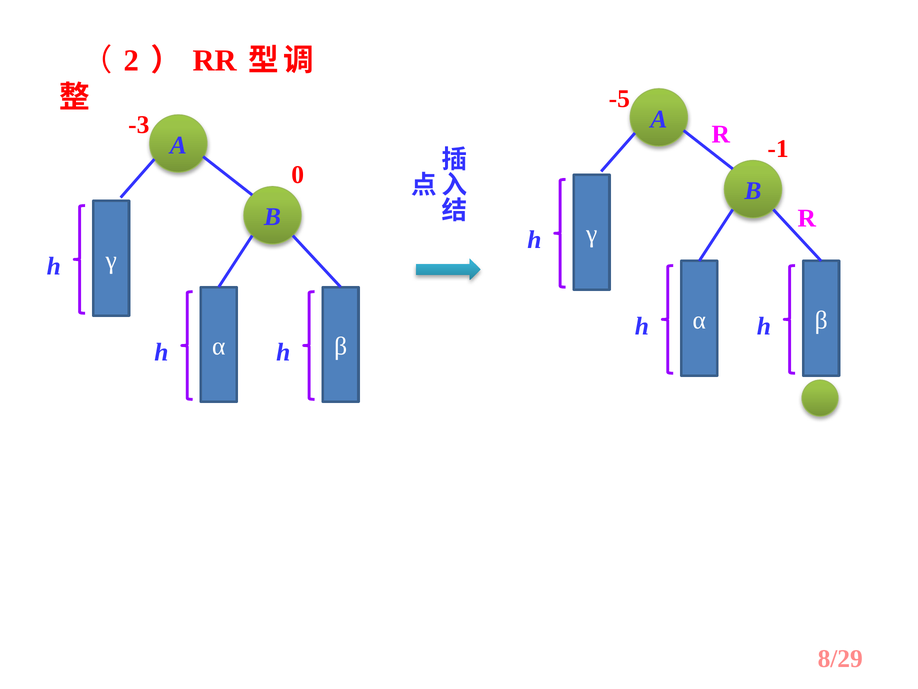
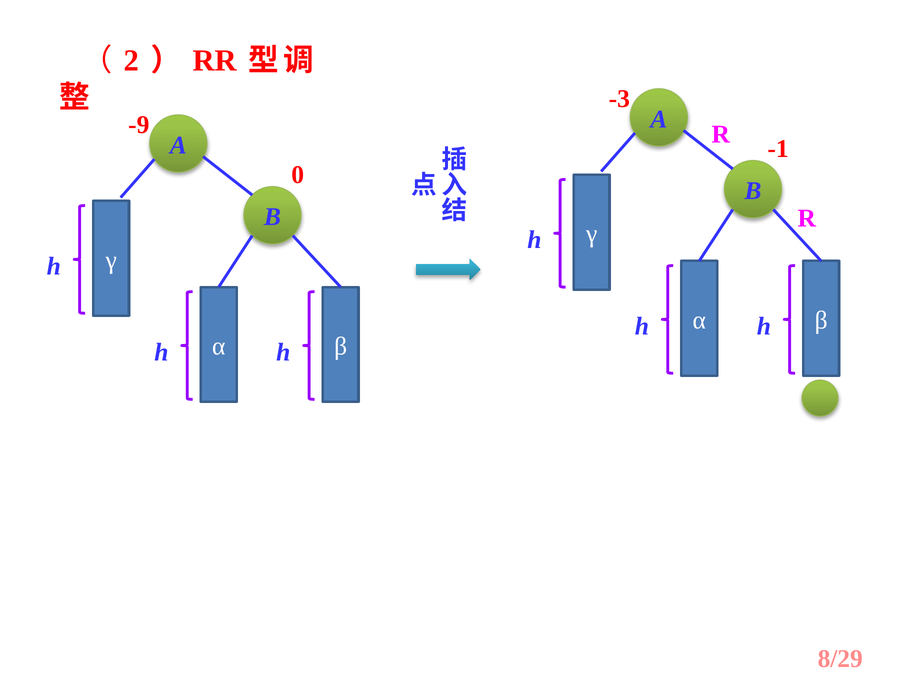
-5: -5 -> -3
-3: -3 -> -9
